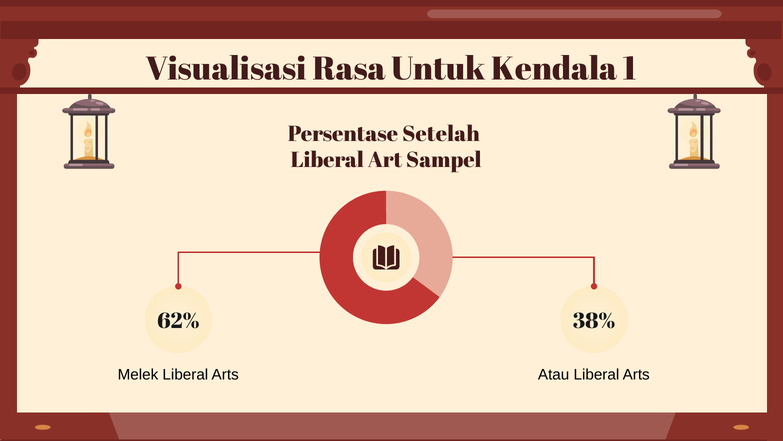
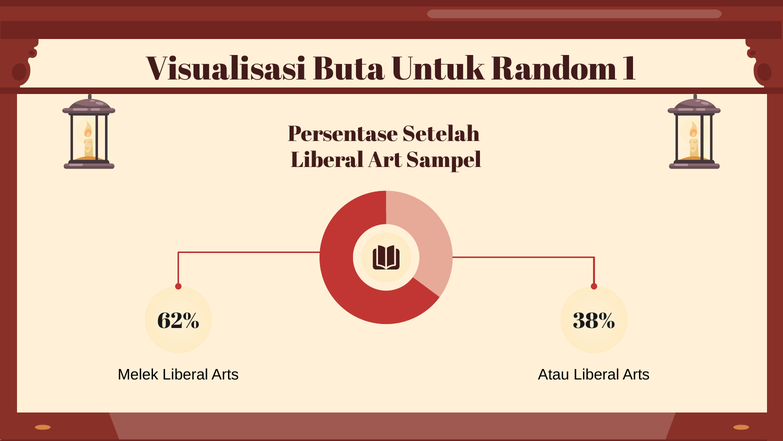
Rasa: Rasa -> Buta
Kendala: Kendala -> Random
